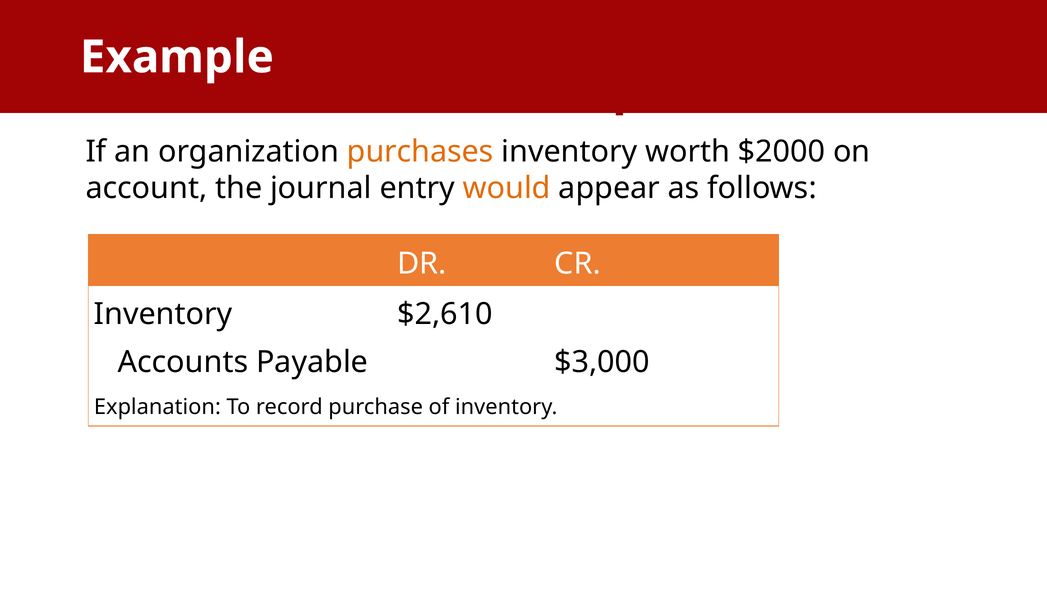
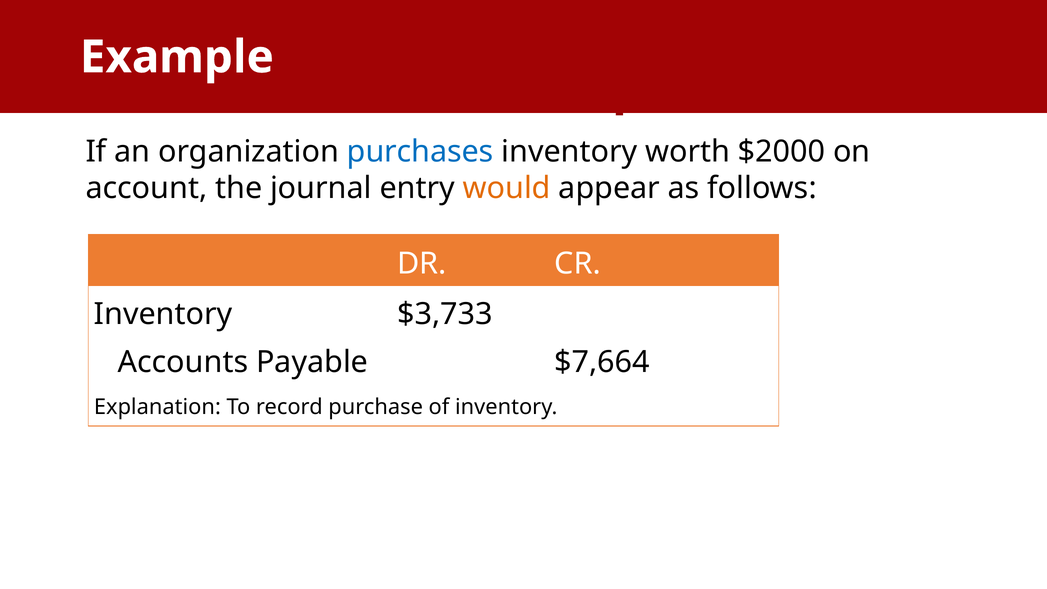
purchases colour: orange -> blue
$2,610: $2,610 -> $3,733
$3,000: $3,000 -> $7,664
